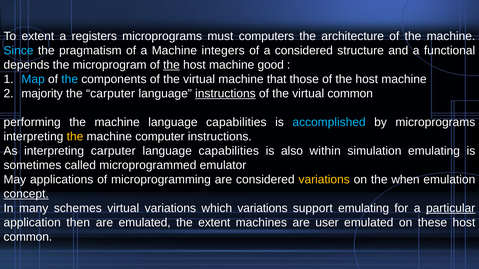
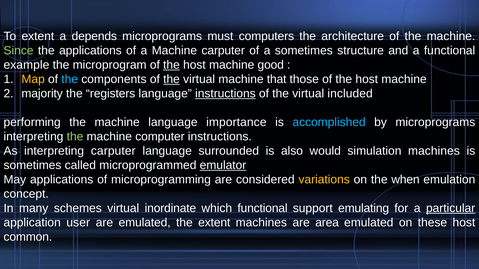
registers: registers -> depends
Since colour: light blue -> light green
the pragmatism: pragmatism -> applications
Machine integers: integers -> carputer
a considered: considered -> sometimes
depends: depends -> example
Map colour: light blue -> yellow
the at (172, 79) underline: none -> present
the carputer: carputer -> registers
virtual common: common -> included
machine language capabilities: capabilities -> importance
the at (75, 137) colour: yellow -> light green
capabilities at (229, 151): capabilities -> surrounded
within: within -> would
simulation emulating: emulating -> machines
emulator underline: none -> present
concept underline: present -> none
virtual variations: variations -> inordinate
which variations: variations -> functional
then: then -> user
user: user -> area
